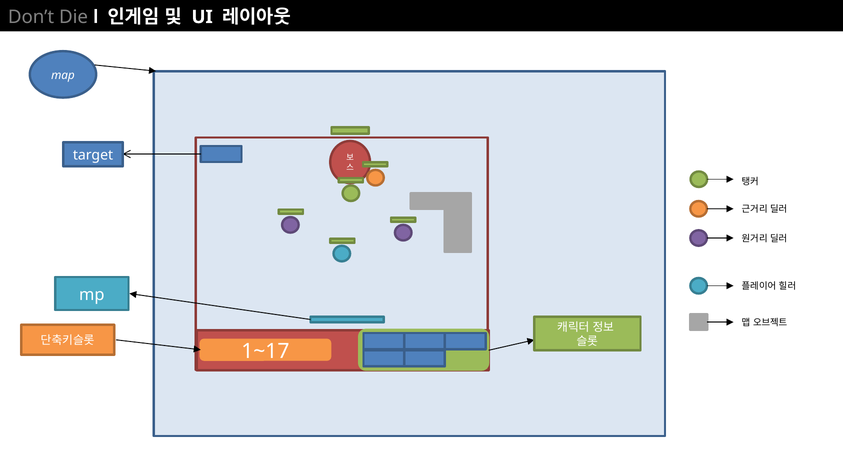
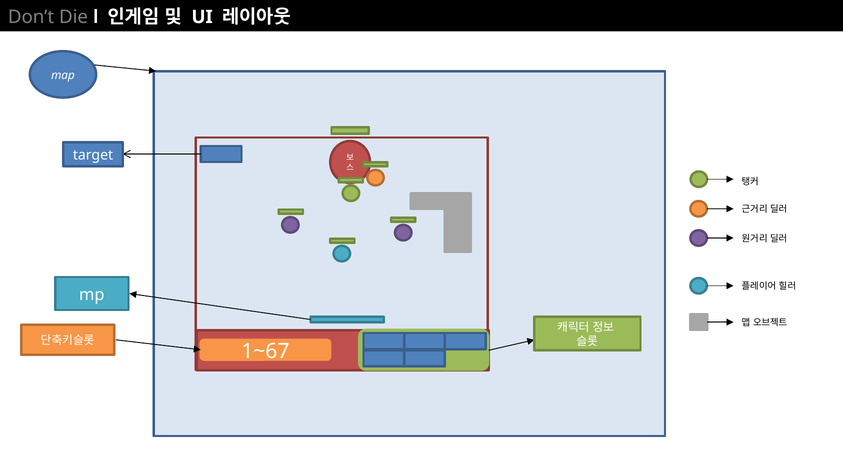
1~17: 1~17 -> 1~67
